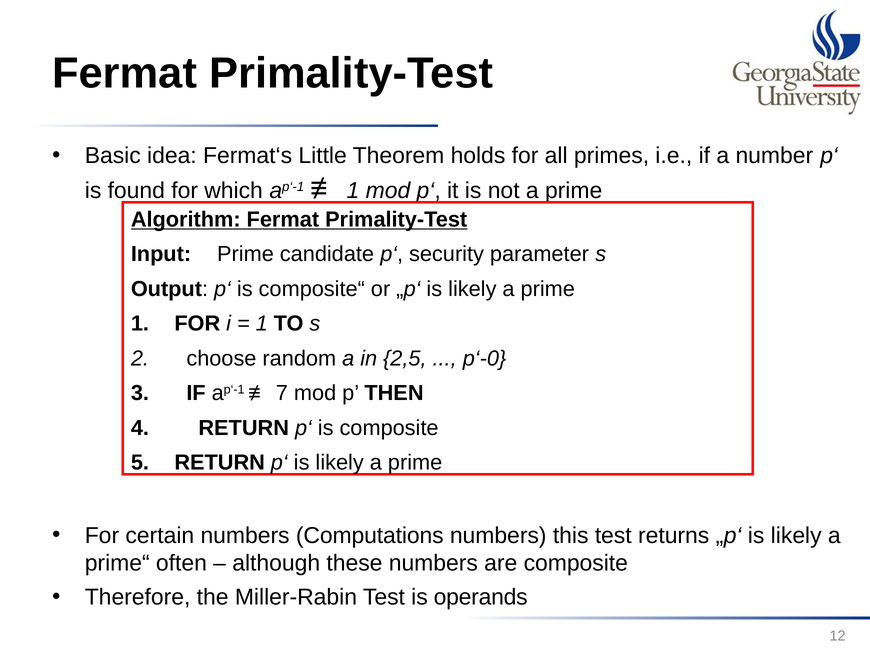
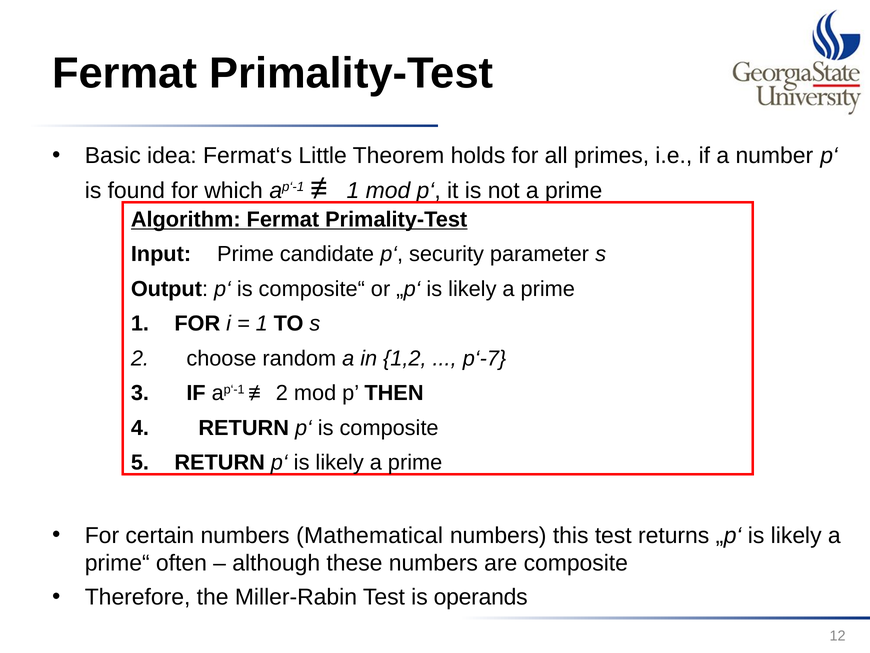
2,5: 2,5 -> 1,2
p‘-0: p‘-0 -> p‘-7
7 at (282, 393): 7 -> 2
Computations: Computations -> Mathematical
